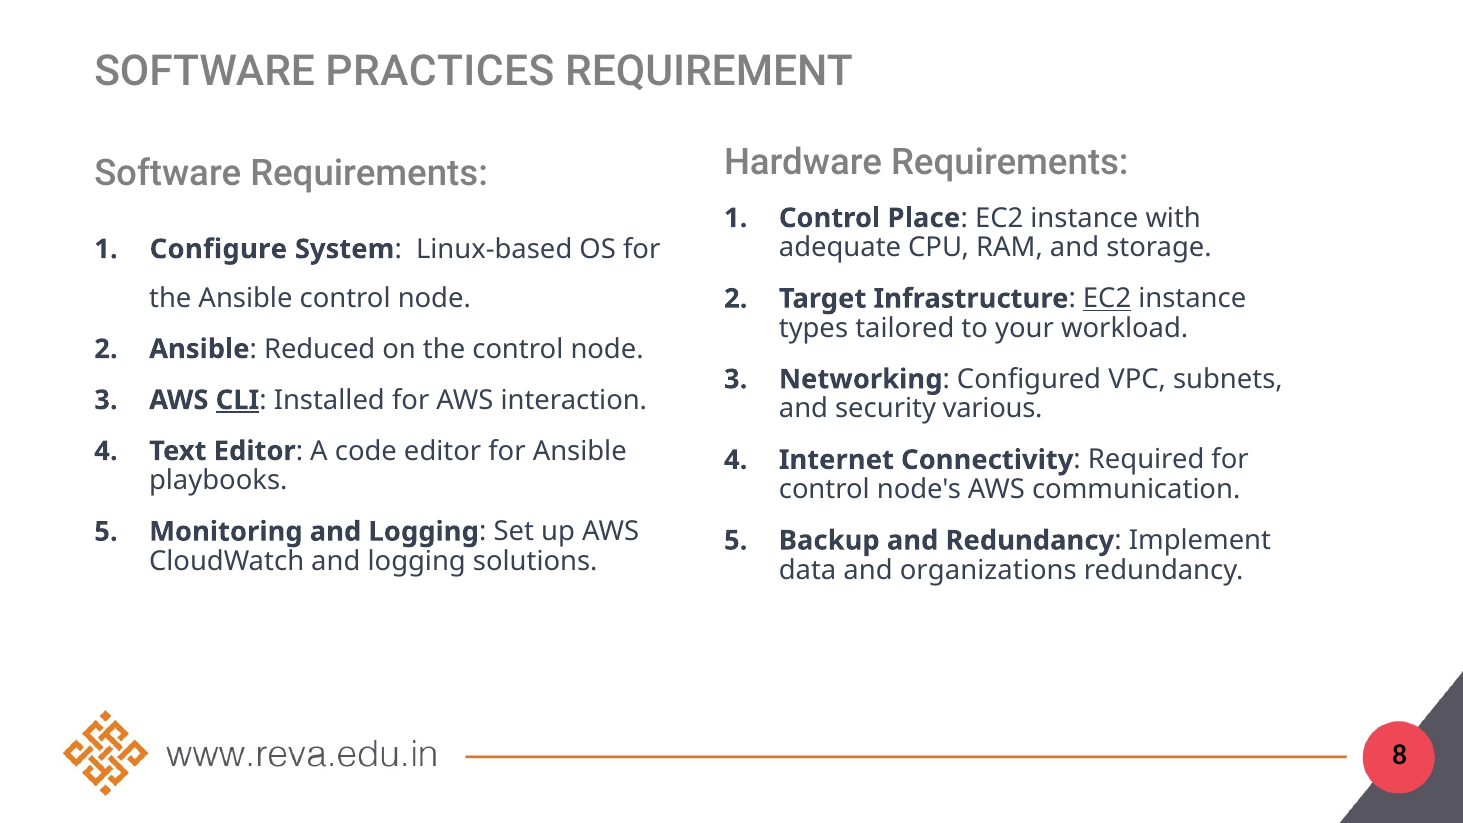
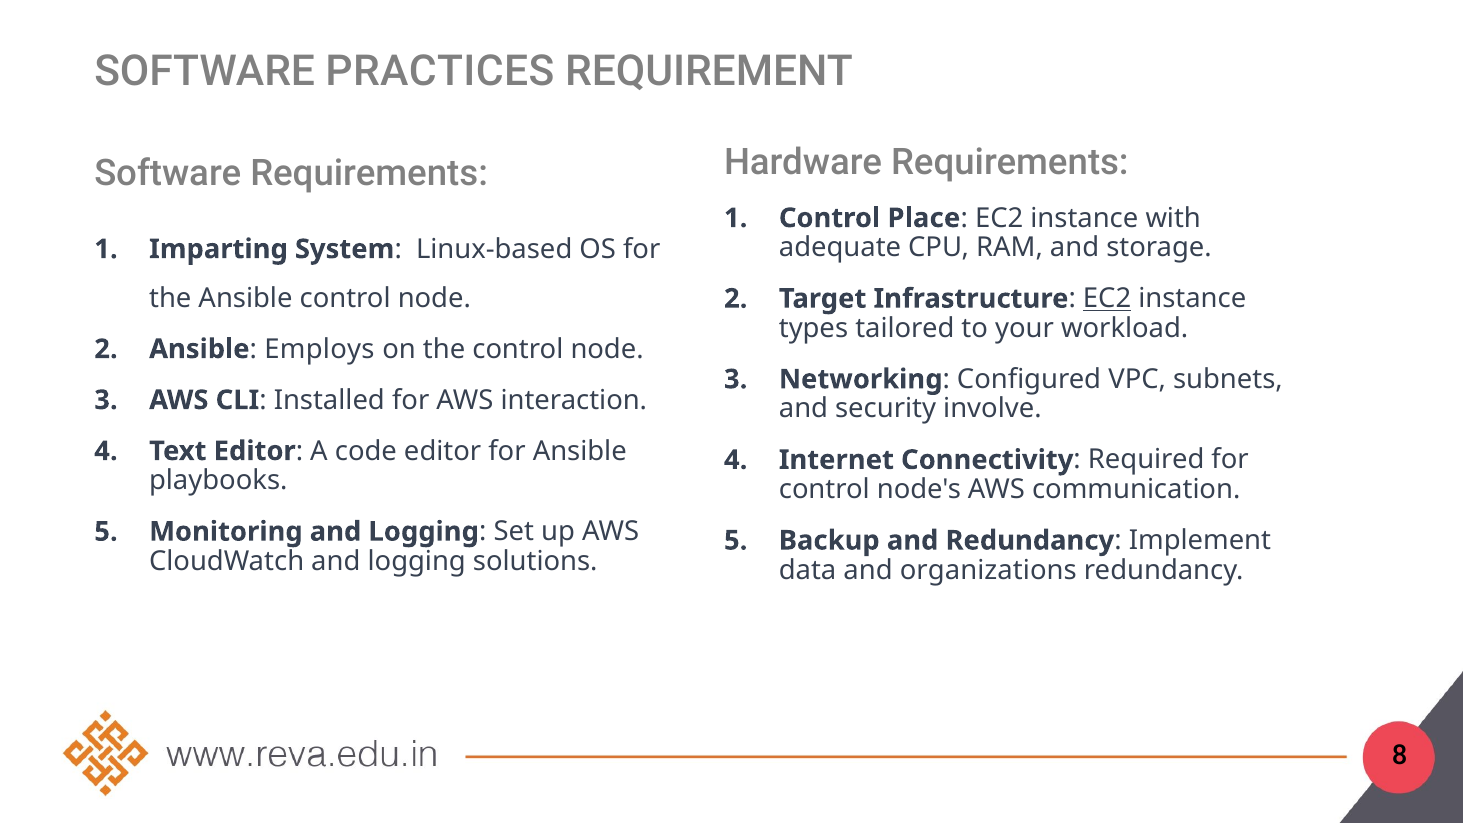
Configure: Configure -> Imparting
Reduced: Reduced -> Employs
CLI underline: present -> none
various: various -> involve
